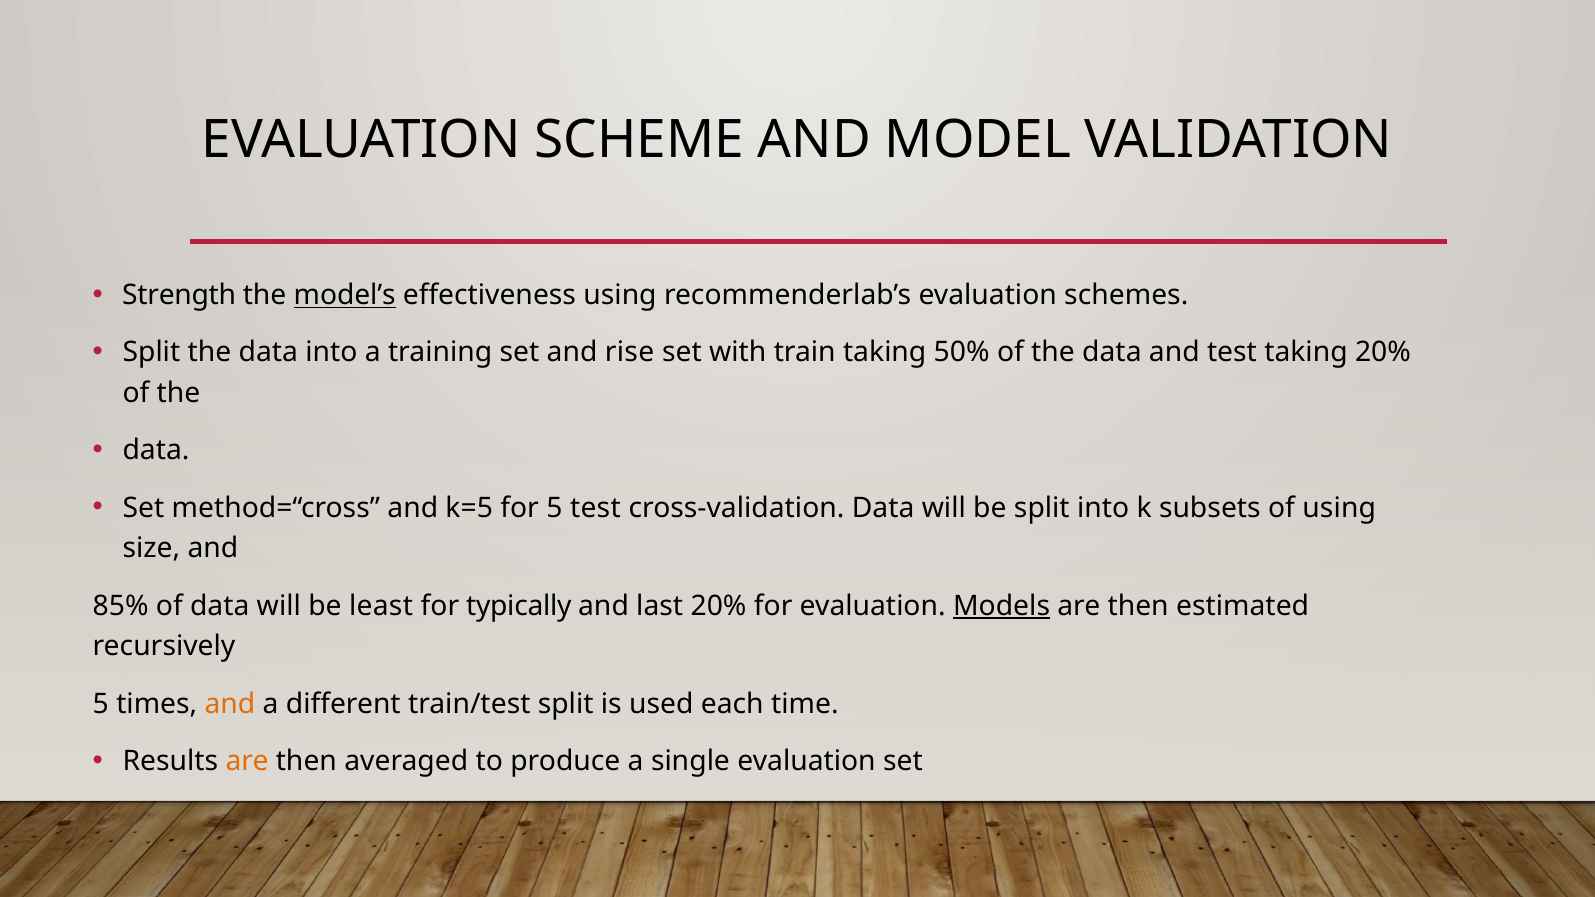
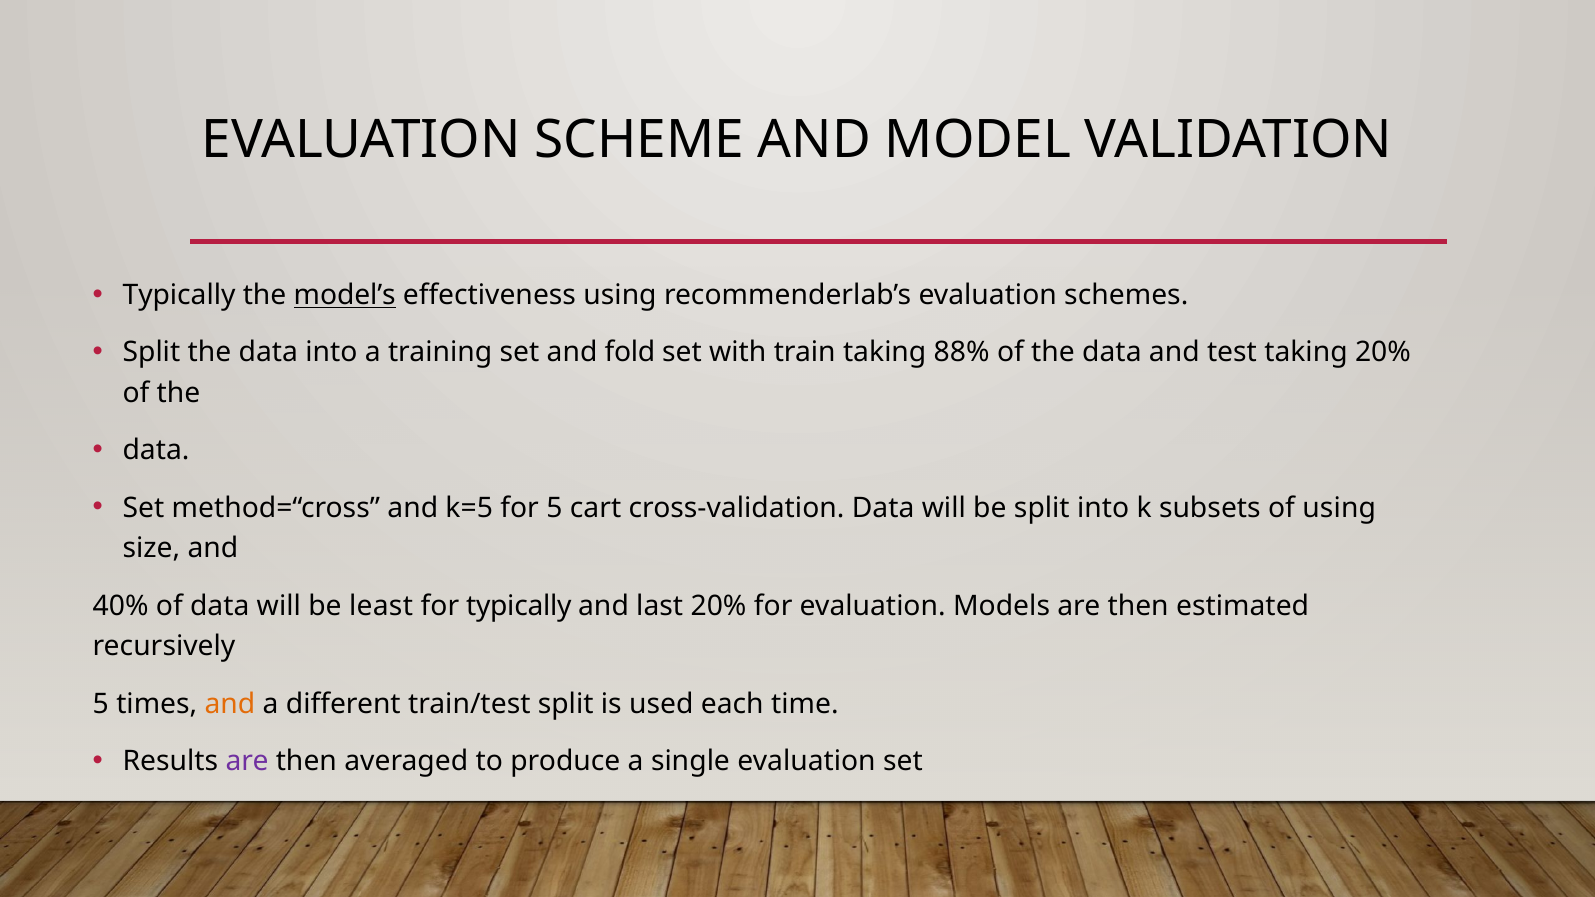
Strength at (179, 295): Strength -> Typically
rise: rise -> fold
50%: 50% -> 88%
5 test: test -> cart
85%: 85% -> 40%
Models underline: present -> none
are at (247, 761) colour: orange -> purple
